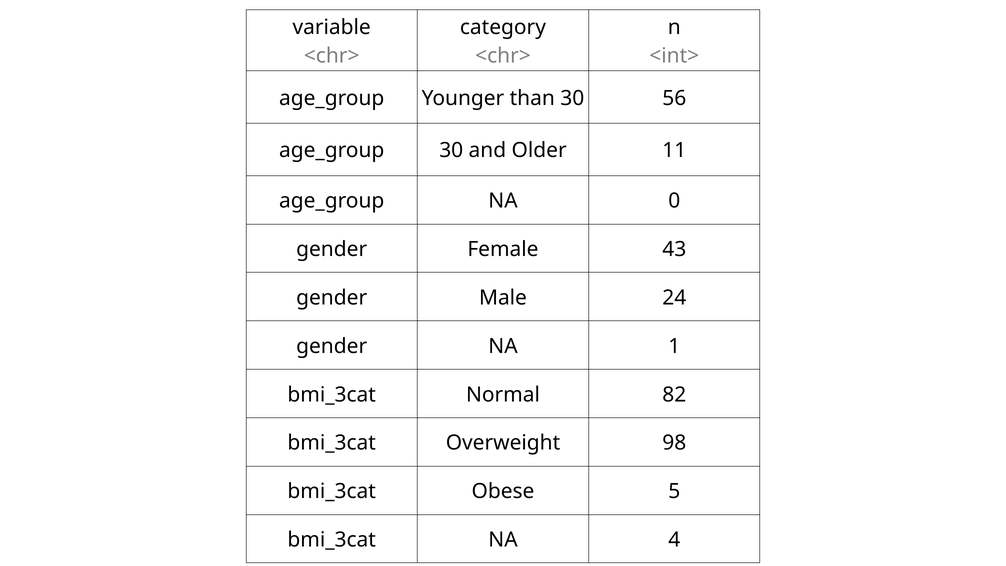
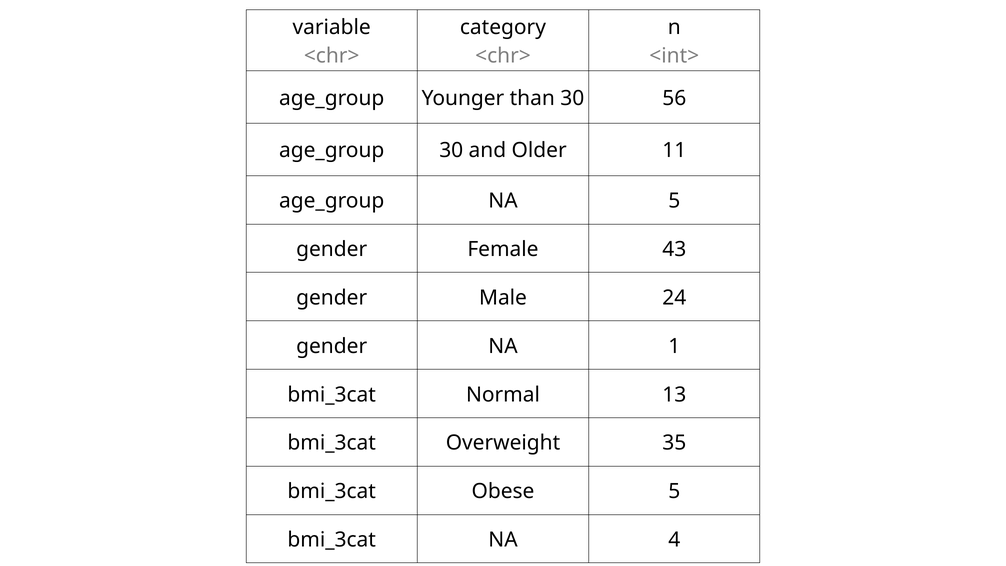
NA 0: 0 -> 5
82: 82 -> 13
98: 98 -> 35
